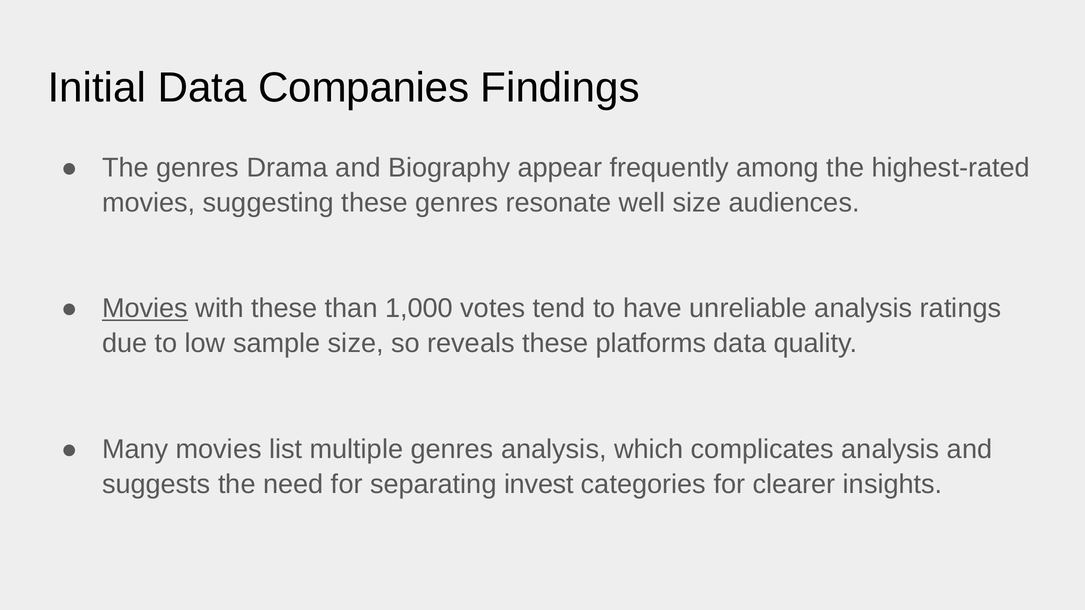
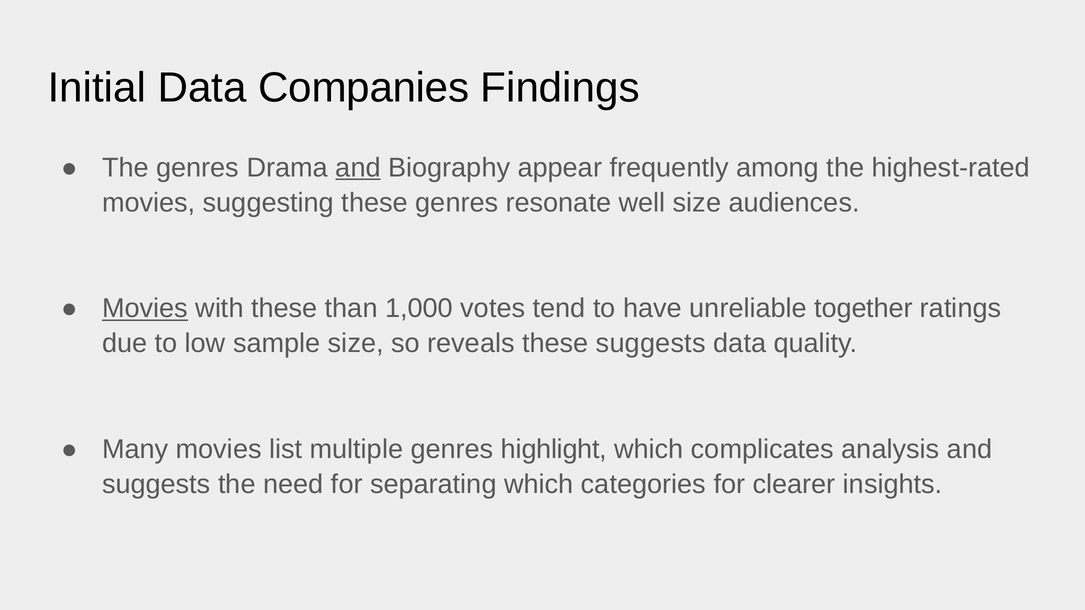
and at (358, 168) underline: none -> present
unreliable analysis: analysis -> together
these platforms: platforms -> suggests
genres analysis: analysis -> highlight
separating invest: invest -> which
